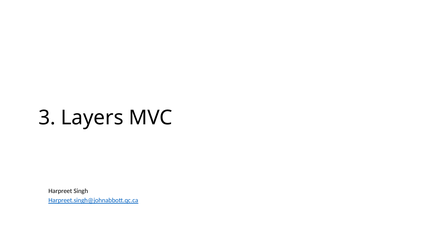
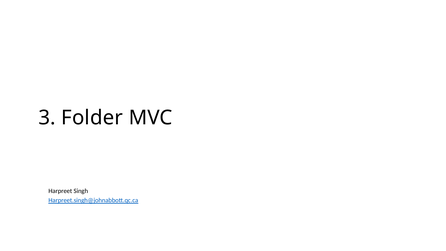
Layers: Layers -> Folder
